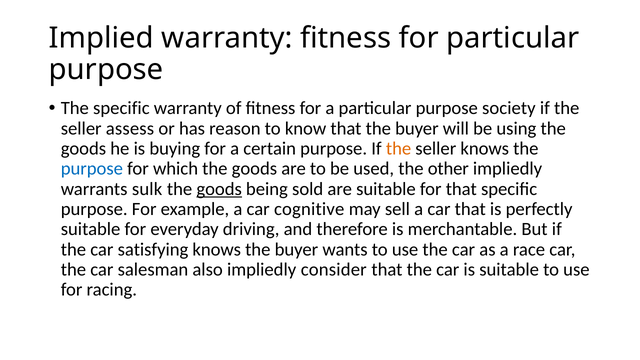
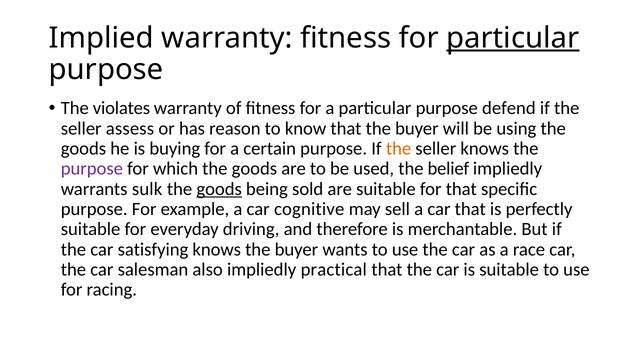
particular at (513, 38) underline: none -> present
The specific: specific -> violates
society: society -> defend
purpose at (92, 169) colour: blue -> purple
other: other -> belief
consider: consider -> practical
